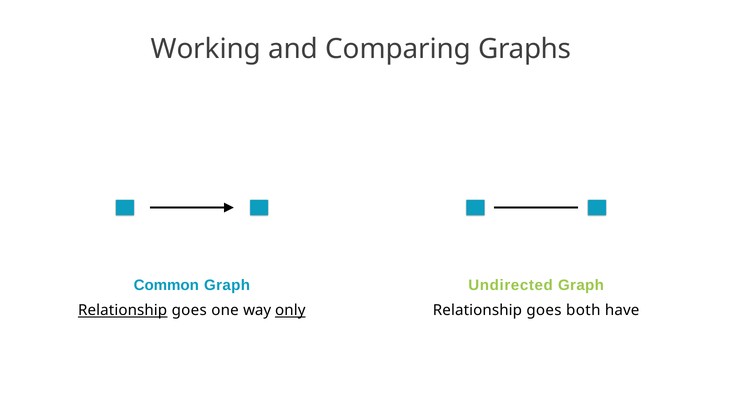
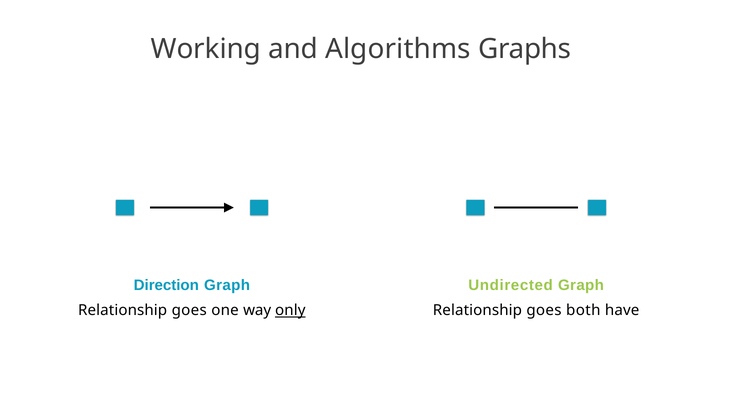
Comparing: Comparing -> Algorithms
Common: Common -> Direction
Relationship at (123, 310) underline: present -> none
